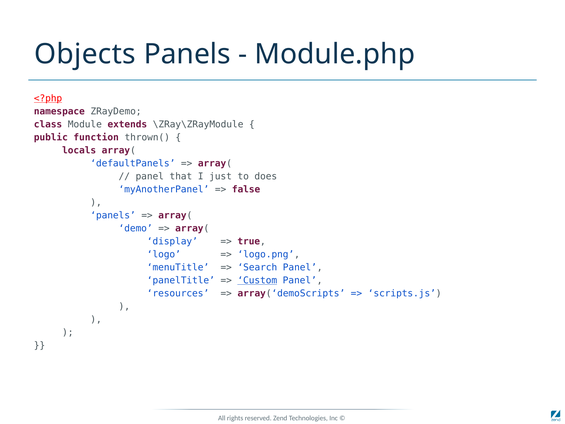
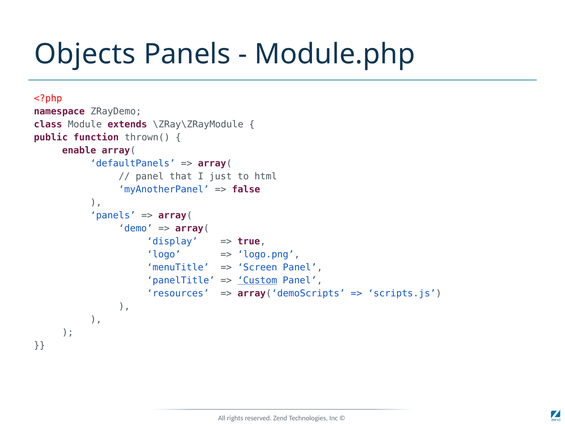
<?php underline: present -> none
locals: locals -> enable
does: does -> html
Search: Search -> Screen
